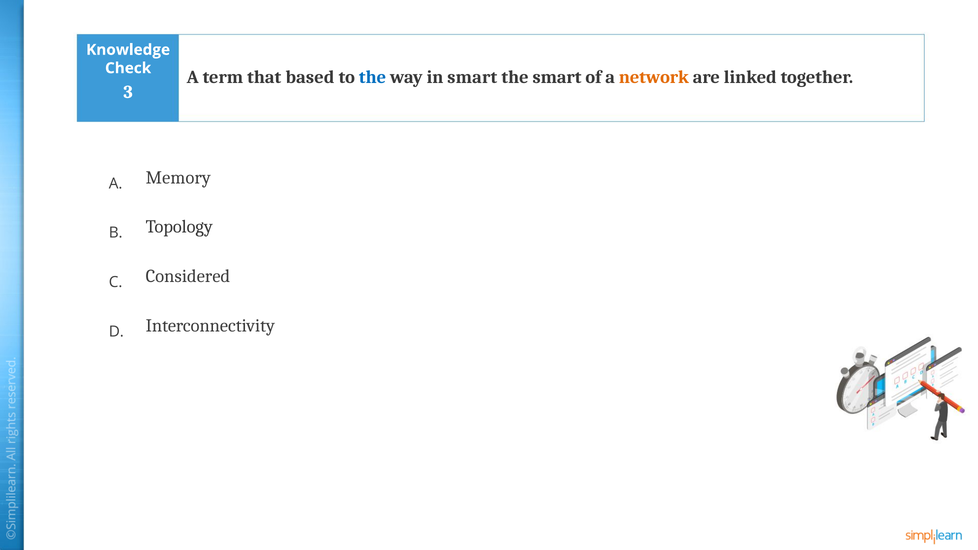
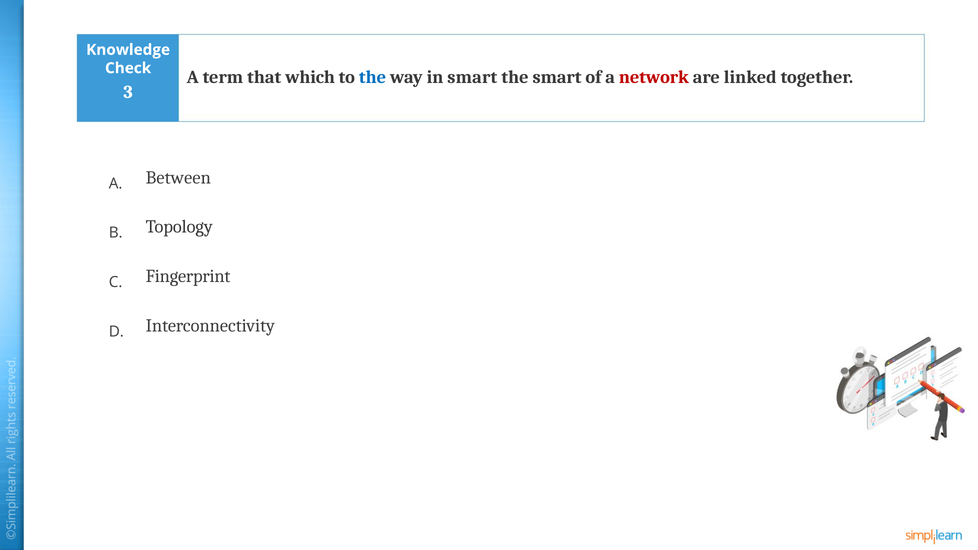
based: based -> which
network colour: orange -> red
Memory: Memory -> Between
Considered: Considered -> Fingerprint
